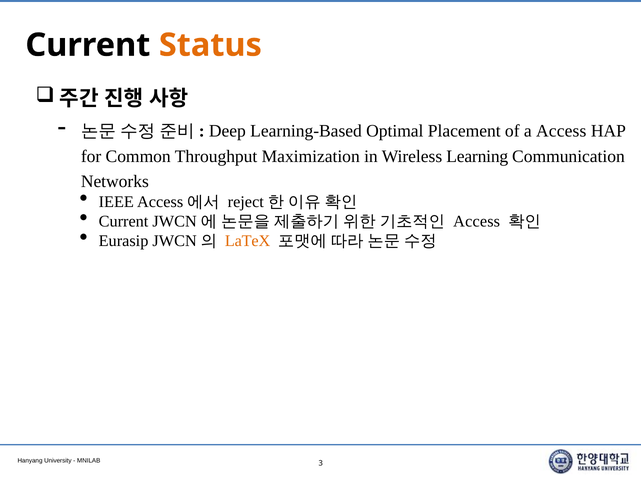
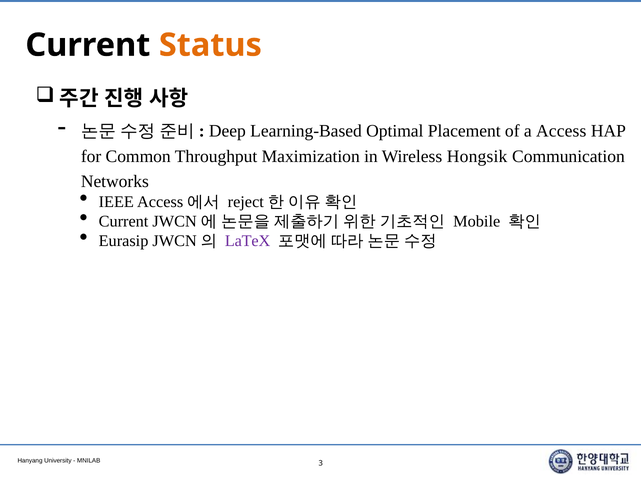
Learning: Learning -> Hongsik
Access at (477, 222): Access -> Mobile
LaTeX colour: orange -> purple
